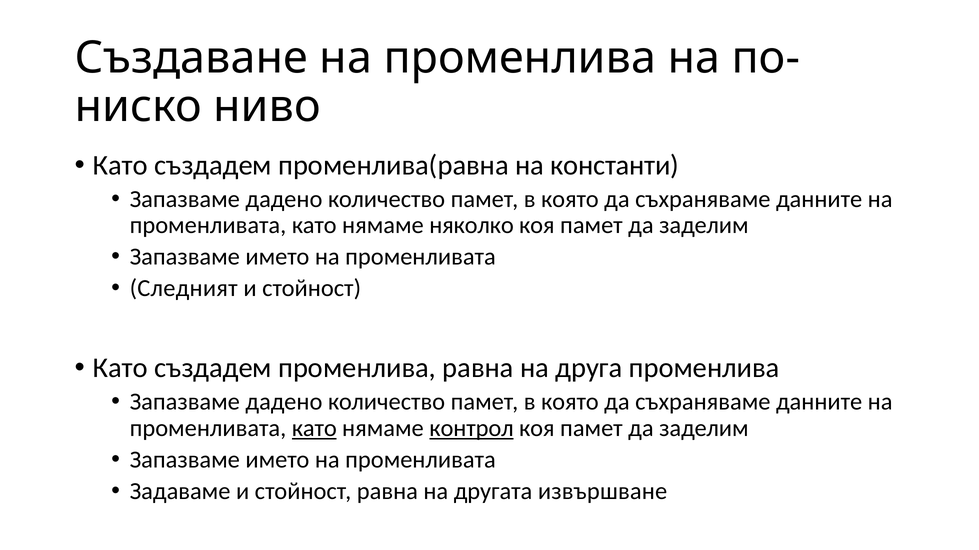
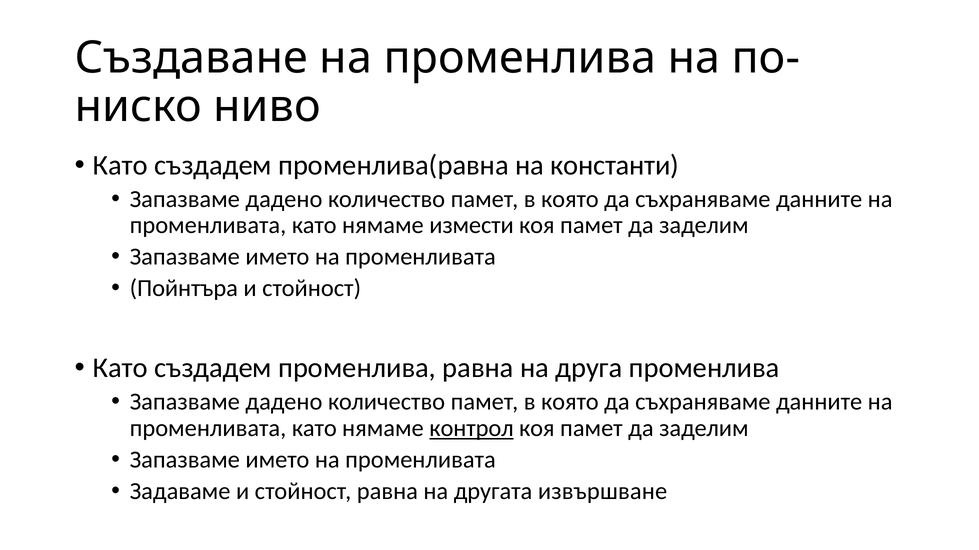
няколко: няколко -> измести
Следният: Следният -> Пойнтъра
като at (314, 429) underline: present -> none
